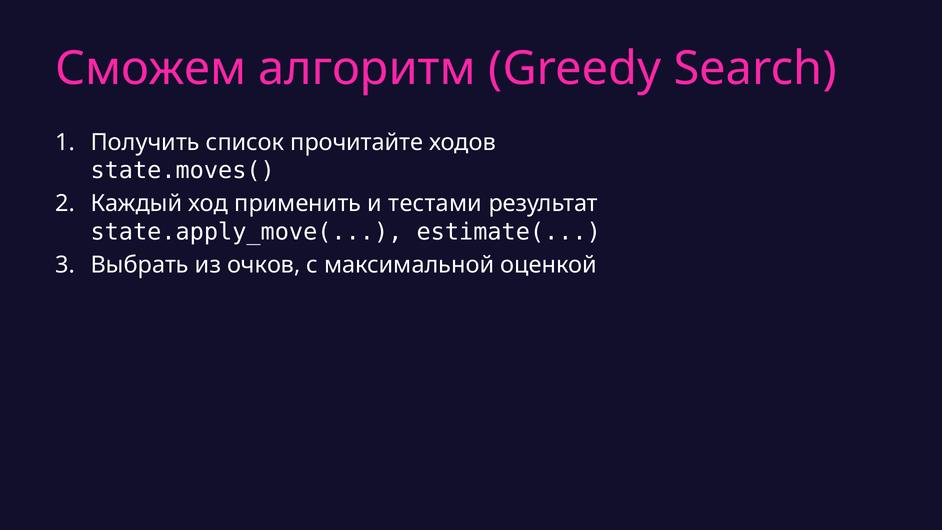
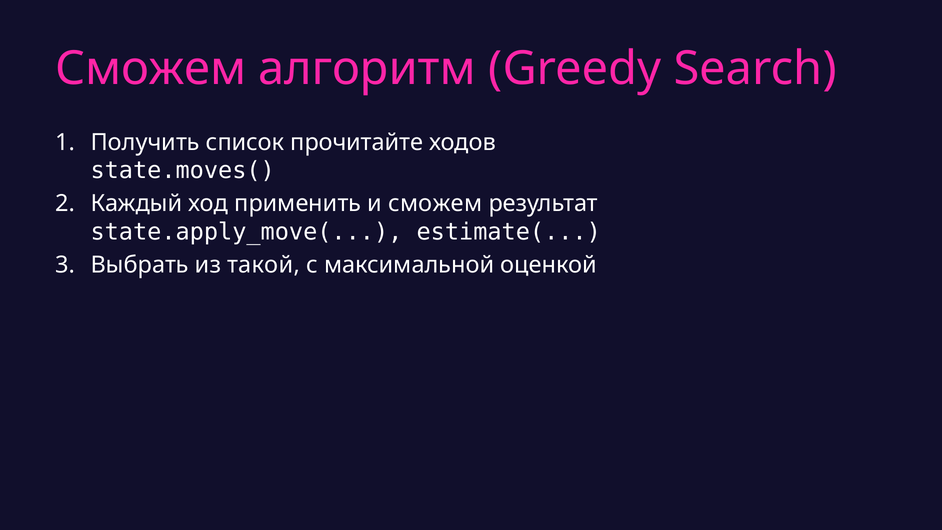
и тестами: тестами -> сможем
очков: очков -> такой
